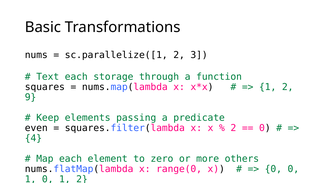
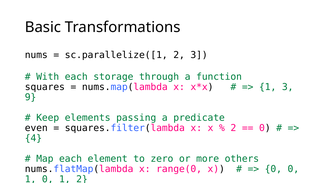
Text: Text -> With
2 at (288, 87): 2 -> 3
